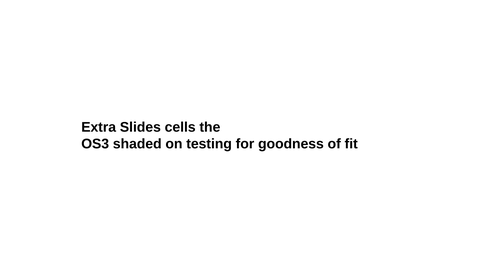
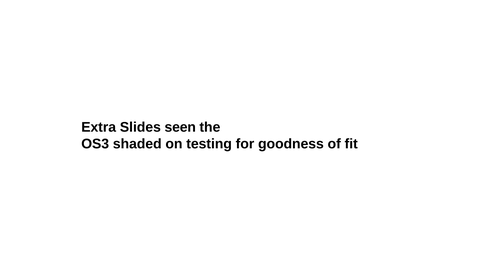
cells: cells -> seen
